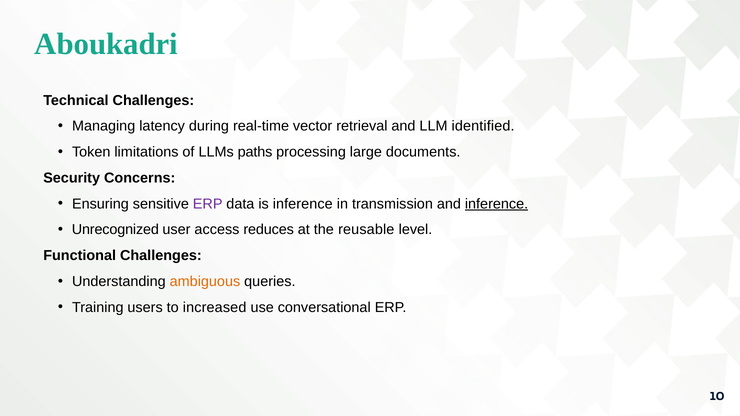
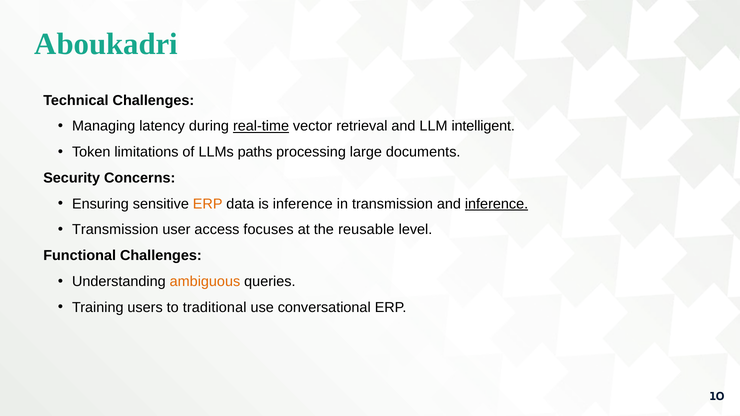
real-time underline: none -> present
identified: identified -> intelligent
ERP at (208, 204) colour: purple -> orange
Unrecognized at (115, 230): Unrecognized -> Transmission
reduces: reduces -> focuses
increased: increased -> traditional
